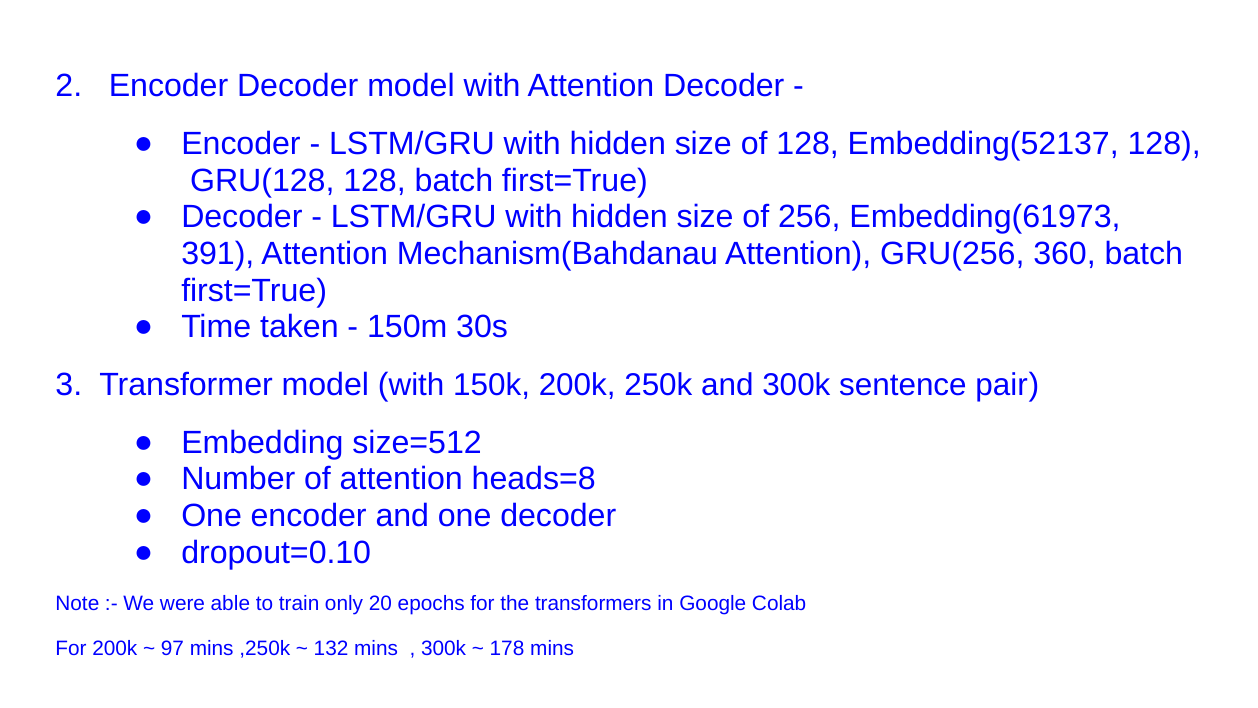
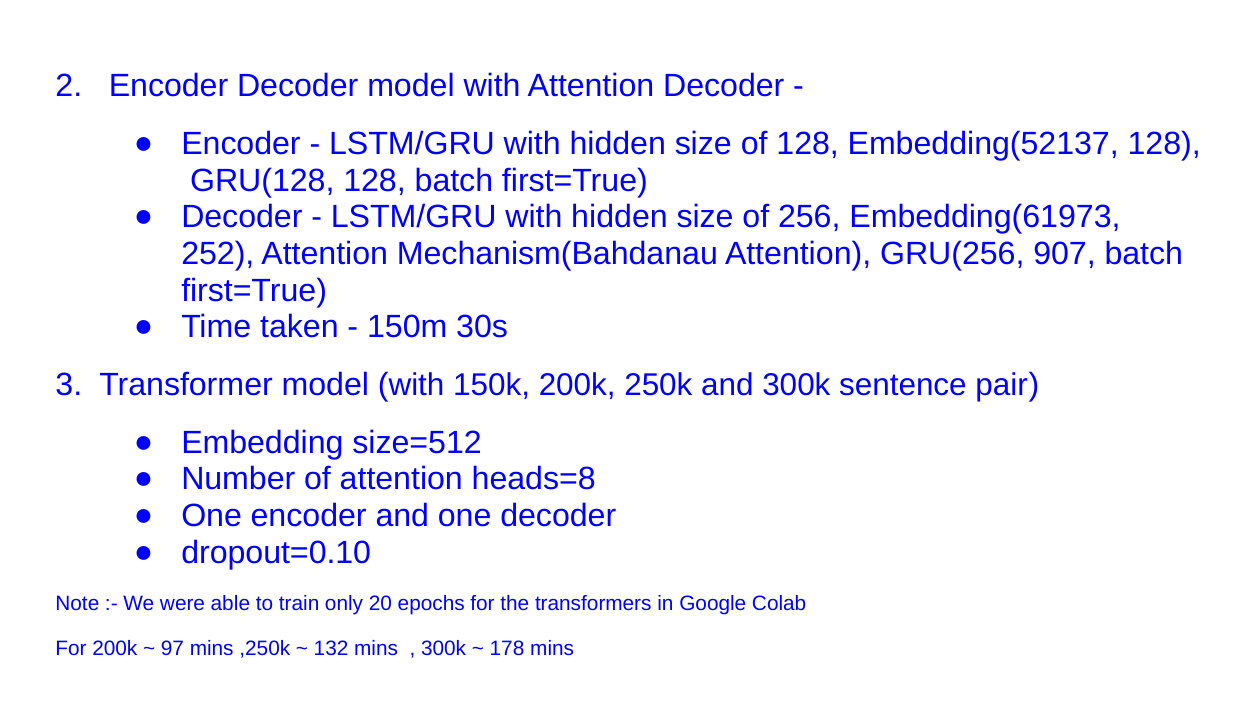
391: 391 -> 252
360: 360 -> 907
